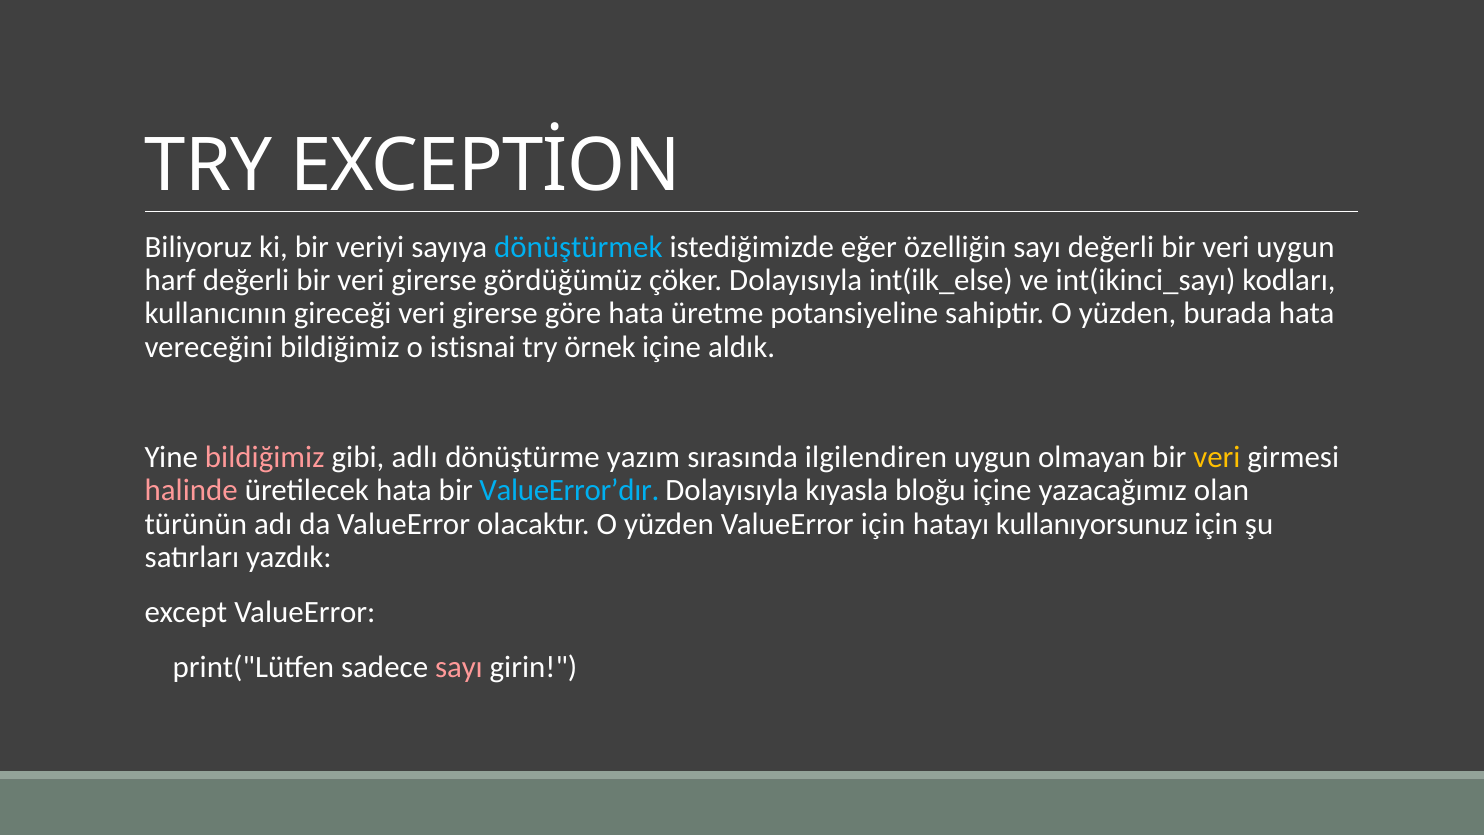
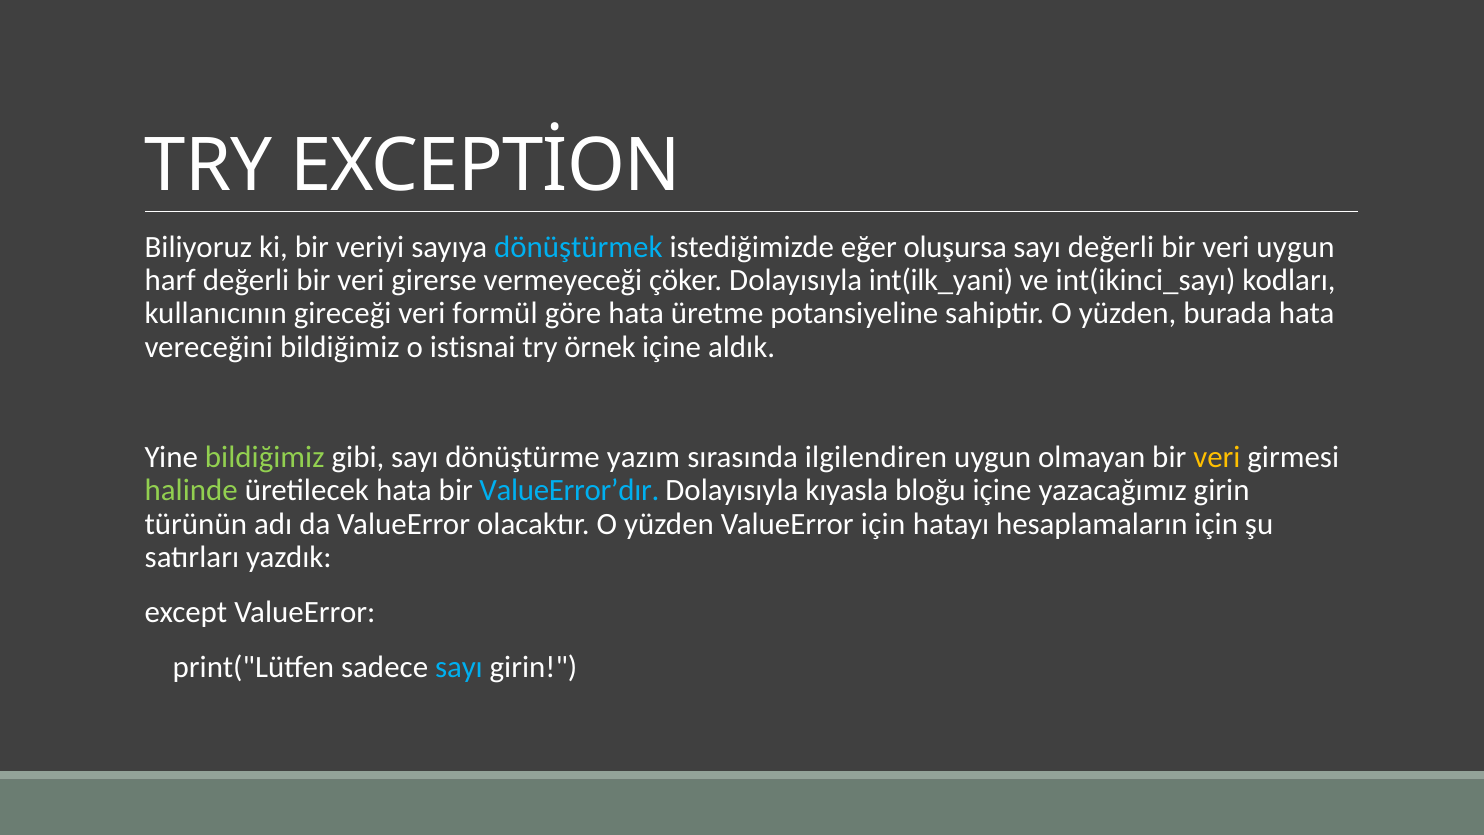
özelliğin: özelliğin -> oluşursa
gördüğümüz: gördüğümüz -> vermeyeceği
int(ilk_else: int(ilk_else -> int(ilk_yani
gireceği veri girerse: girerse -> formül
bildiğimiz at (265, 457) colour: pink -> light green
gibi adlı: adlı -> sayı
halinde colour: pink -> light green
yazacağımız olan: olan -> girin
kullanıyorsunuz: kullanıyorsunuz -> hesaplamaların
sayı at (459, 667) colour: pink -> light blue
